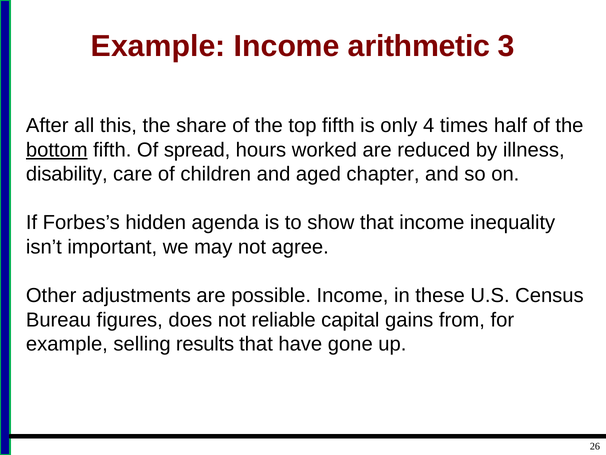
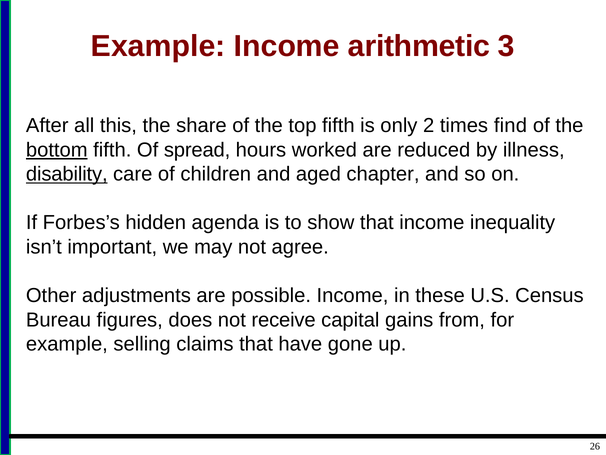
4: 4 -> 2
half: half -> find
disability underline: none -> present
reliable: reliable -> receive
results: results -> claims
